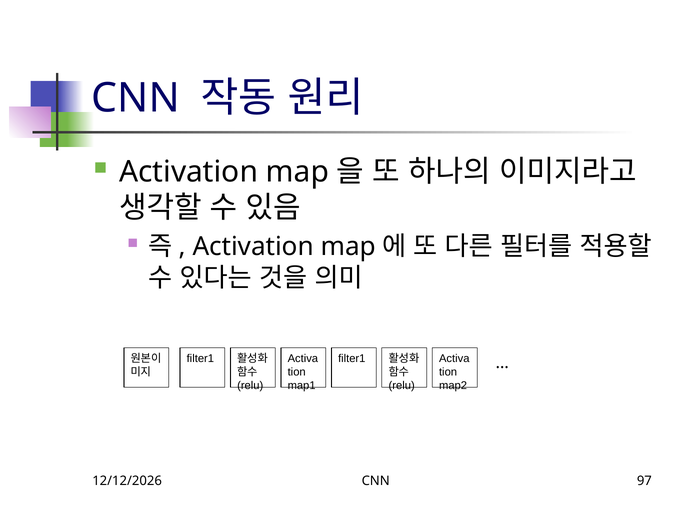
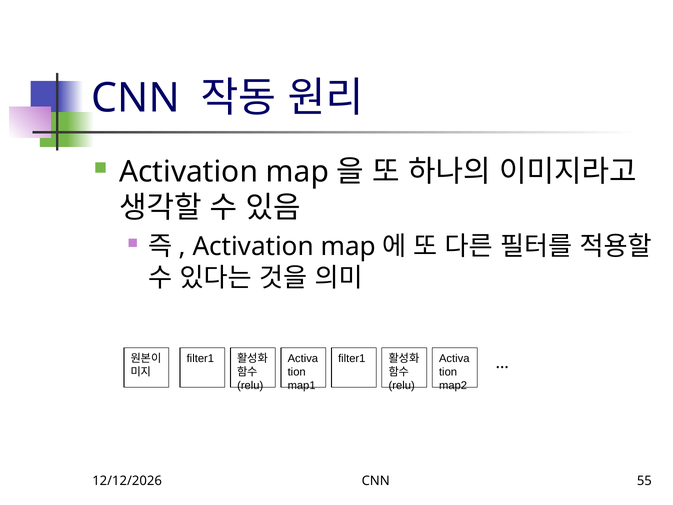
97: 97 -> 55
